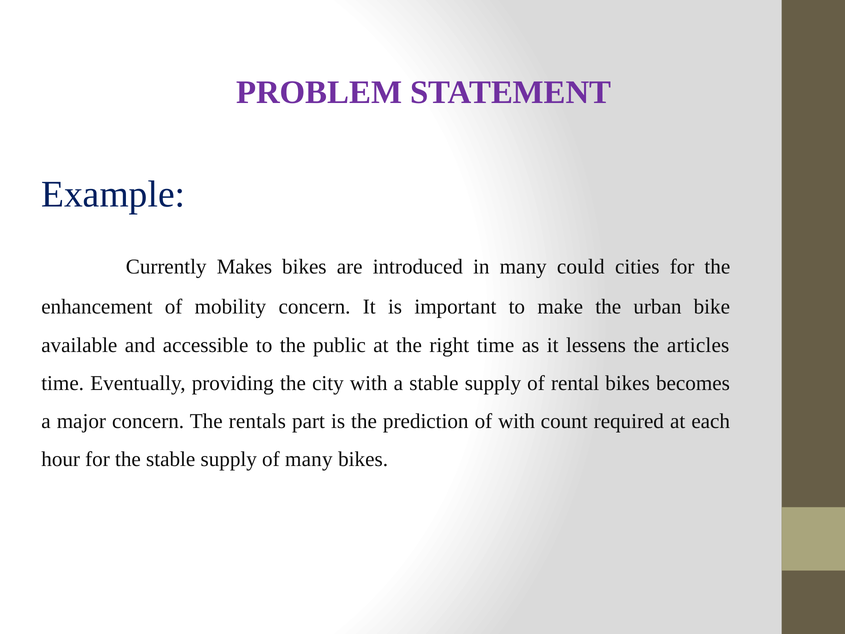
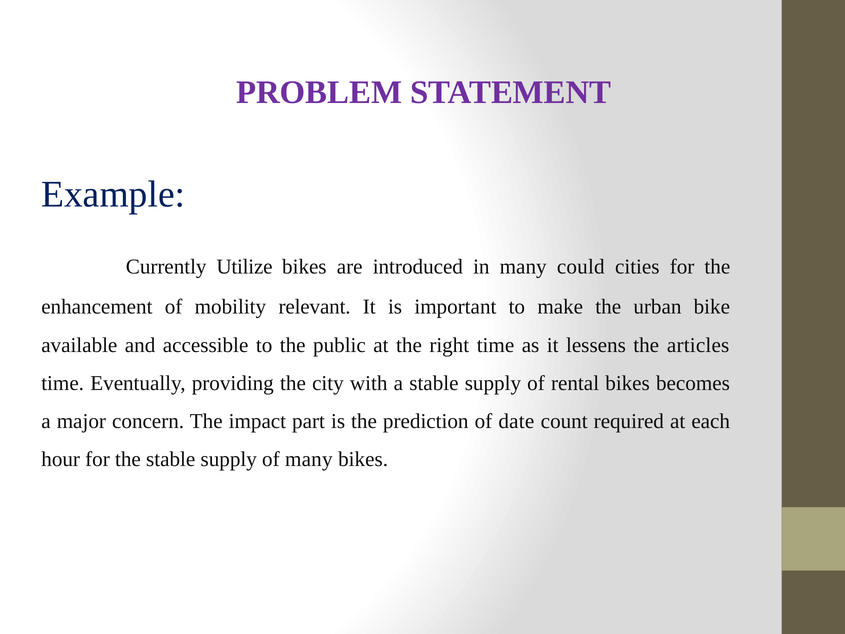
Makes: Makes -> Utilize
mobility concern: concern -> relevant
rentals: rentals -> impact
of with: with -> date
